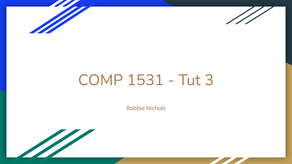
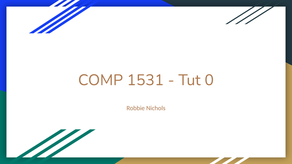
3: 3 -> 0
